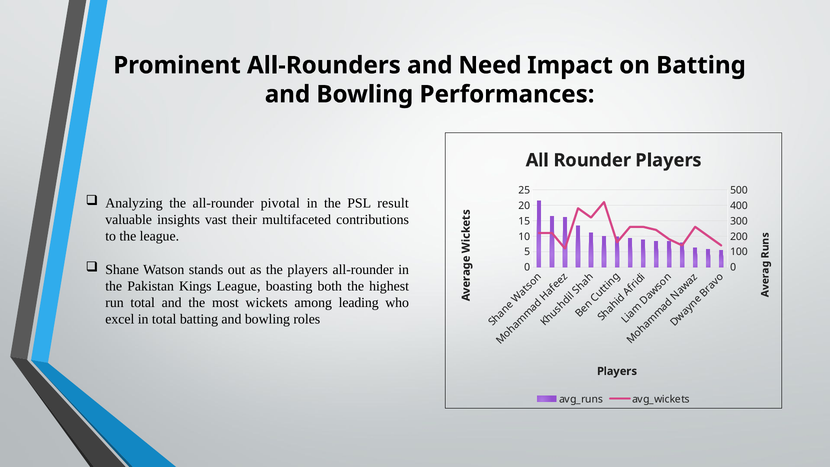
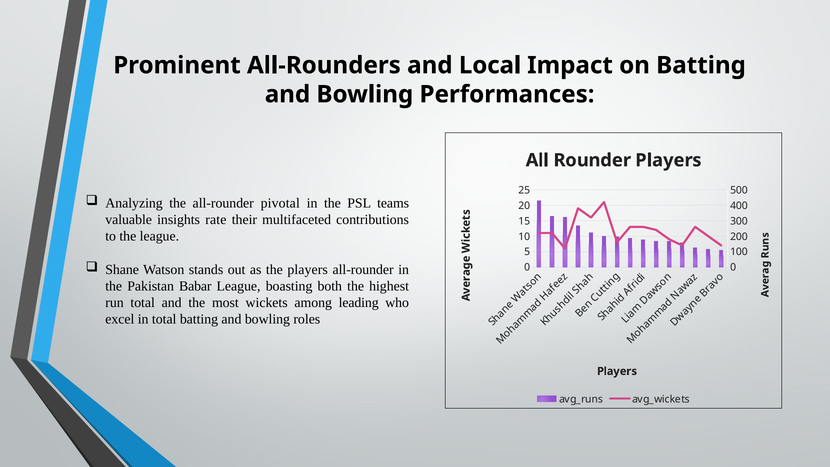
Need: Need -> Local
result: result -> teams
vast: vast -> rate
Kings: Kings -> Babar
